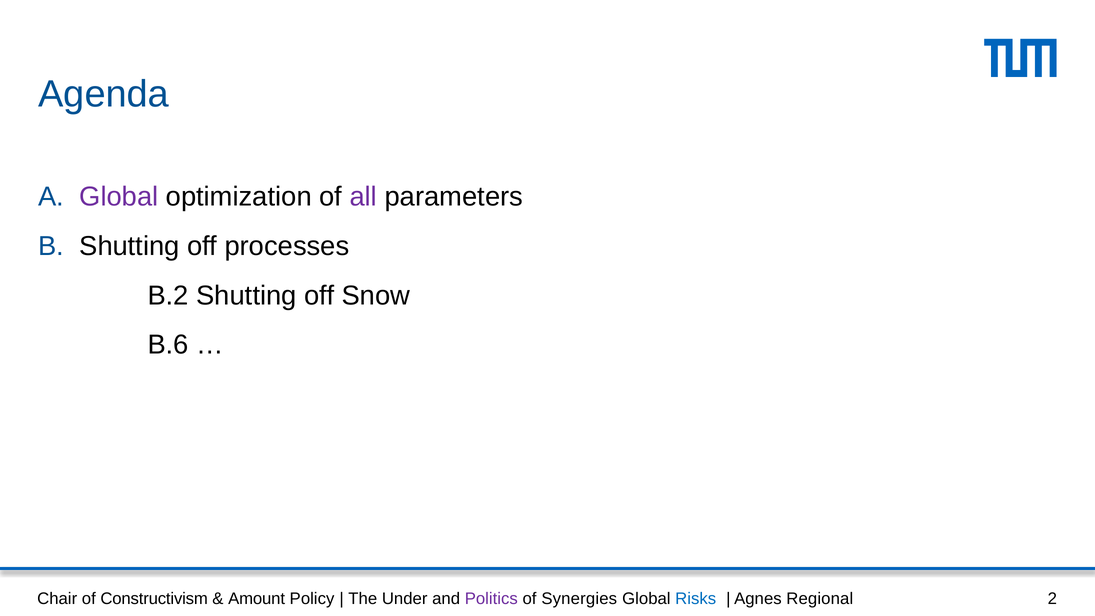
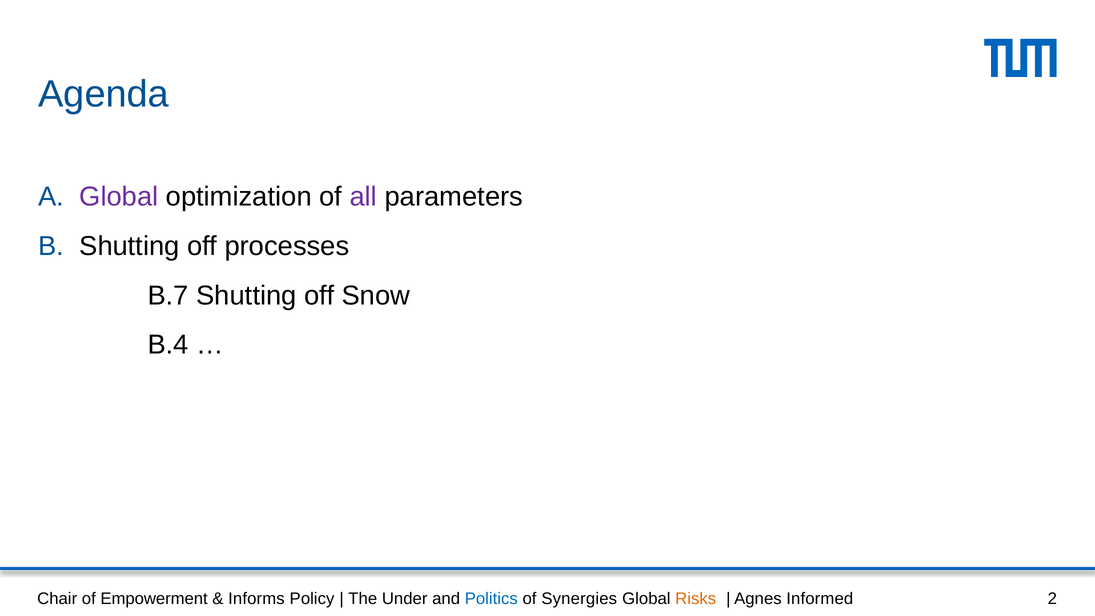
B.2: B.2 -> B.7
B.6: B.6 -> B.4
Constructivism: Constructivism -> Empowerment
Amount: Amount -> Informs
Politics colour: purple -> blue
Risks colour: blue -> orange
Regional: Regional -> Informed
